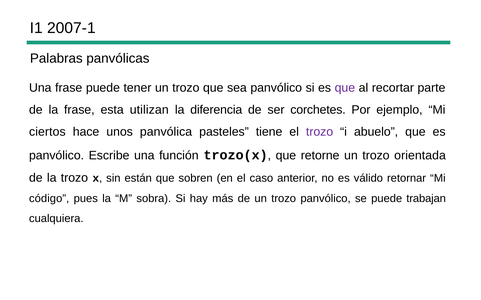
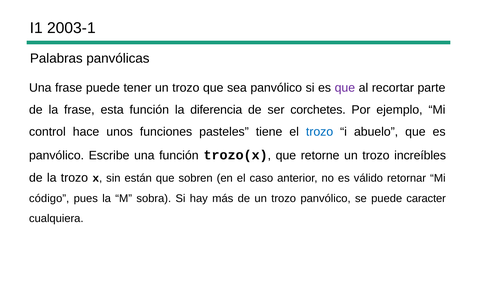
2007-1: 2007-1 -> 2003-1
esta utilizan: utilizan -> función
ciertos: ciertos -> control
panvólica: panvólica -> funciones
trozo at (320, 132) colour: purple -> blue
orientada: orientada -> increíbles
trabajan: trabajan -> caracter
